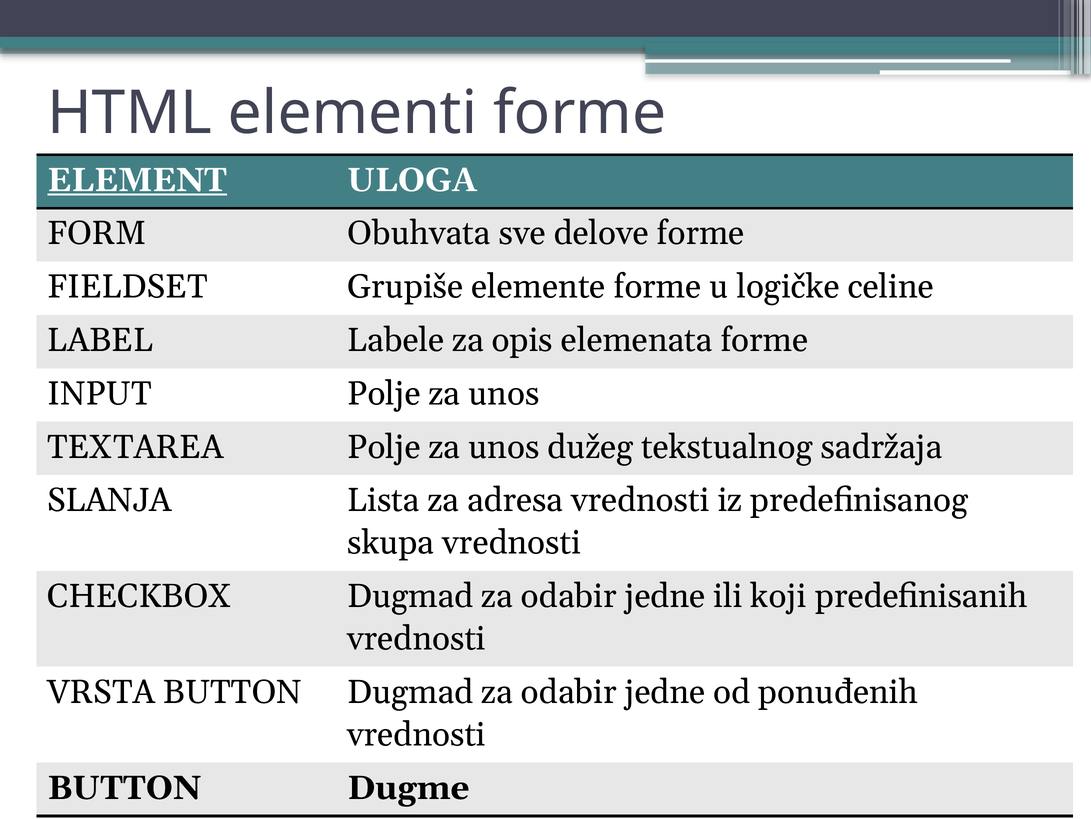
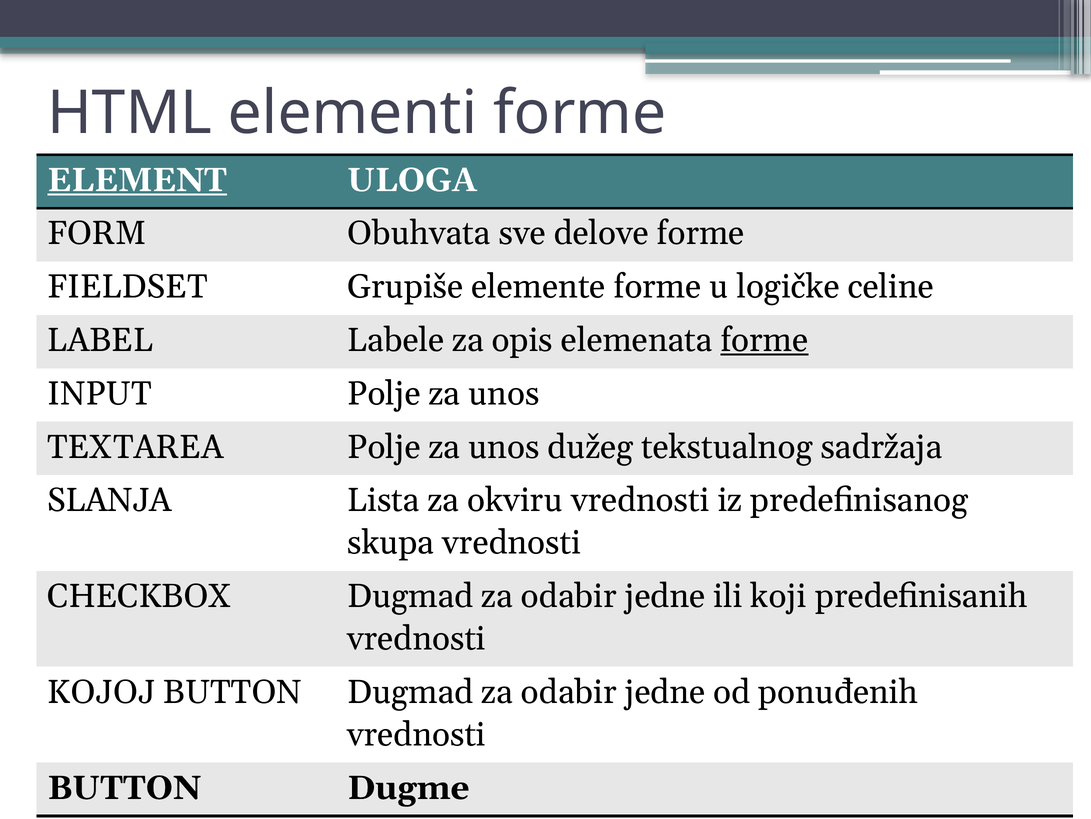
forme at (764, 340) underline: none -> present
adresa: adresa -> okviru
VRSTA: VRSTA -> KOJOJ
